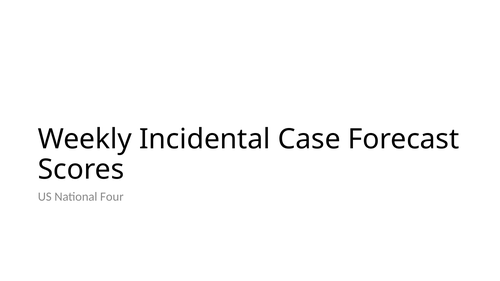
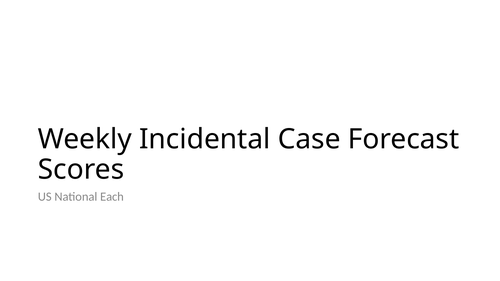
Four: Four -> Each
